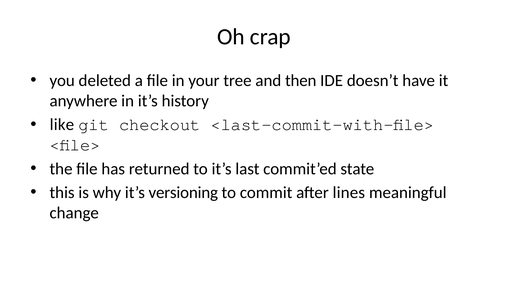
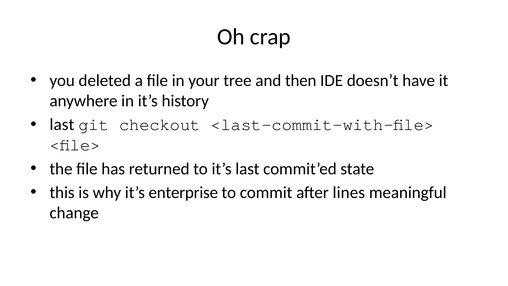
like at (62, 125): like -> last
versioning: versioning -> enterprise
